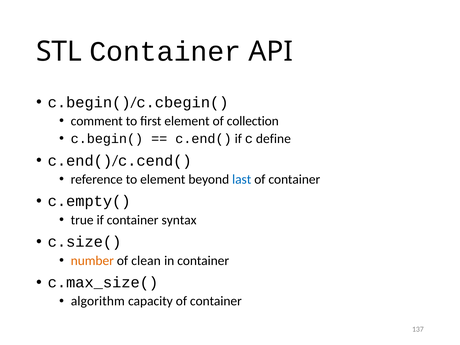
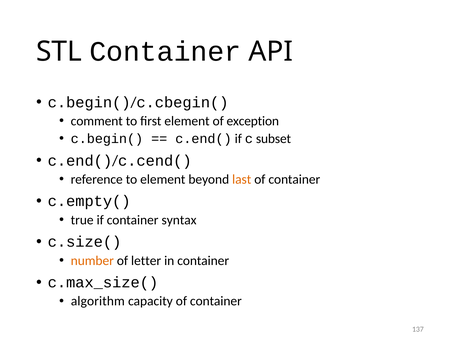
collection: collection -> exception
define: define -> subset
last colour: blue -> orange
clean: clean -> letter
